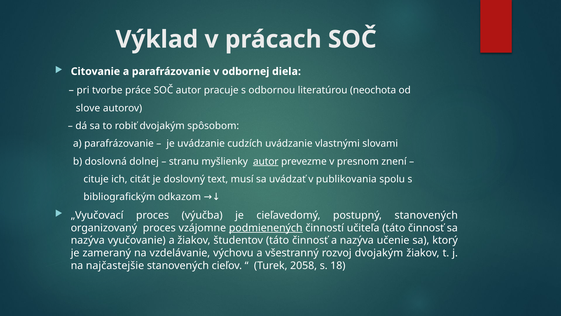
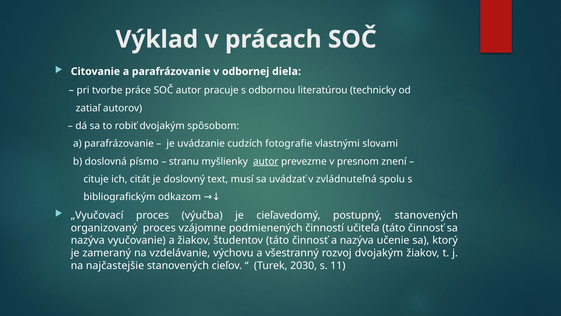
neochota: neochota -> technicky
slove: slove -> zatiaľ
cudzích uvádzanie: uvádzanie -> fotografie
dolnej: dolnej -> písmo
publikovania: publikovania -> zvládnuteľná
podmienených underline: present -> none
2058: 2058 -> 2030
18: 18 -> 11
